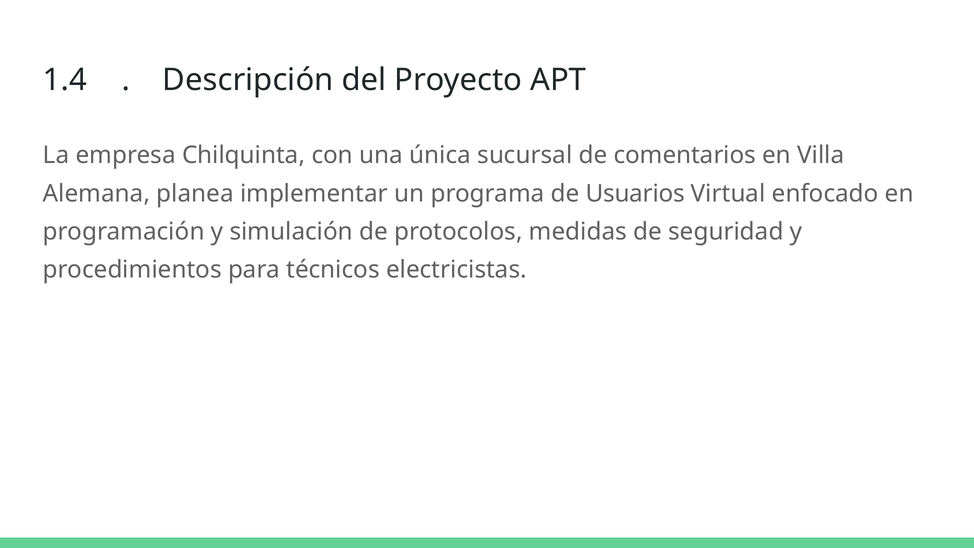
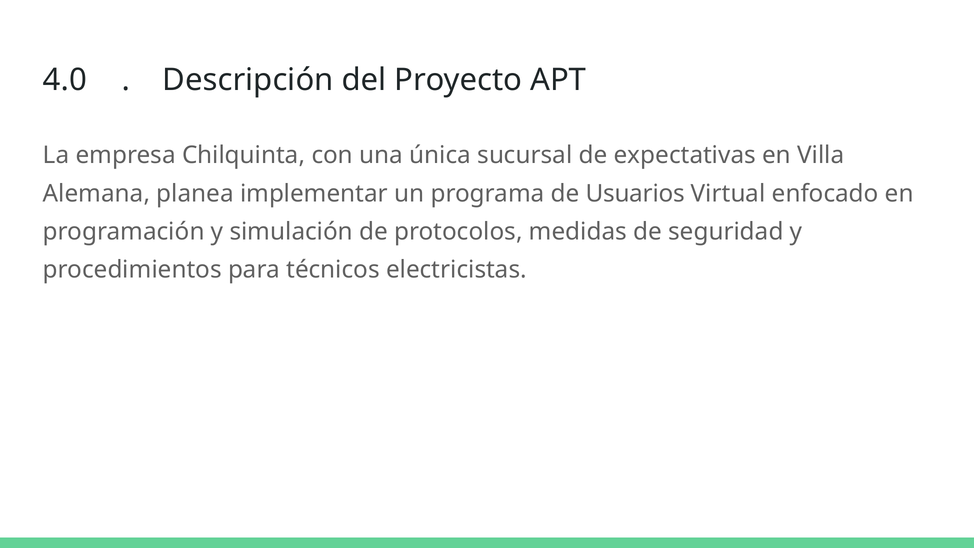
1.4: 1.4 -> 4.0
comentarios: comentarios -> expectativas
